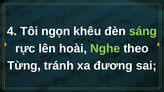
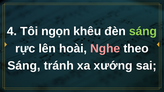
Nghe colour: light green -> pink
Từng at (24, 66): Từng -> Sáng
đương: đương -> xướng
